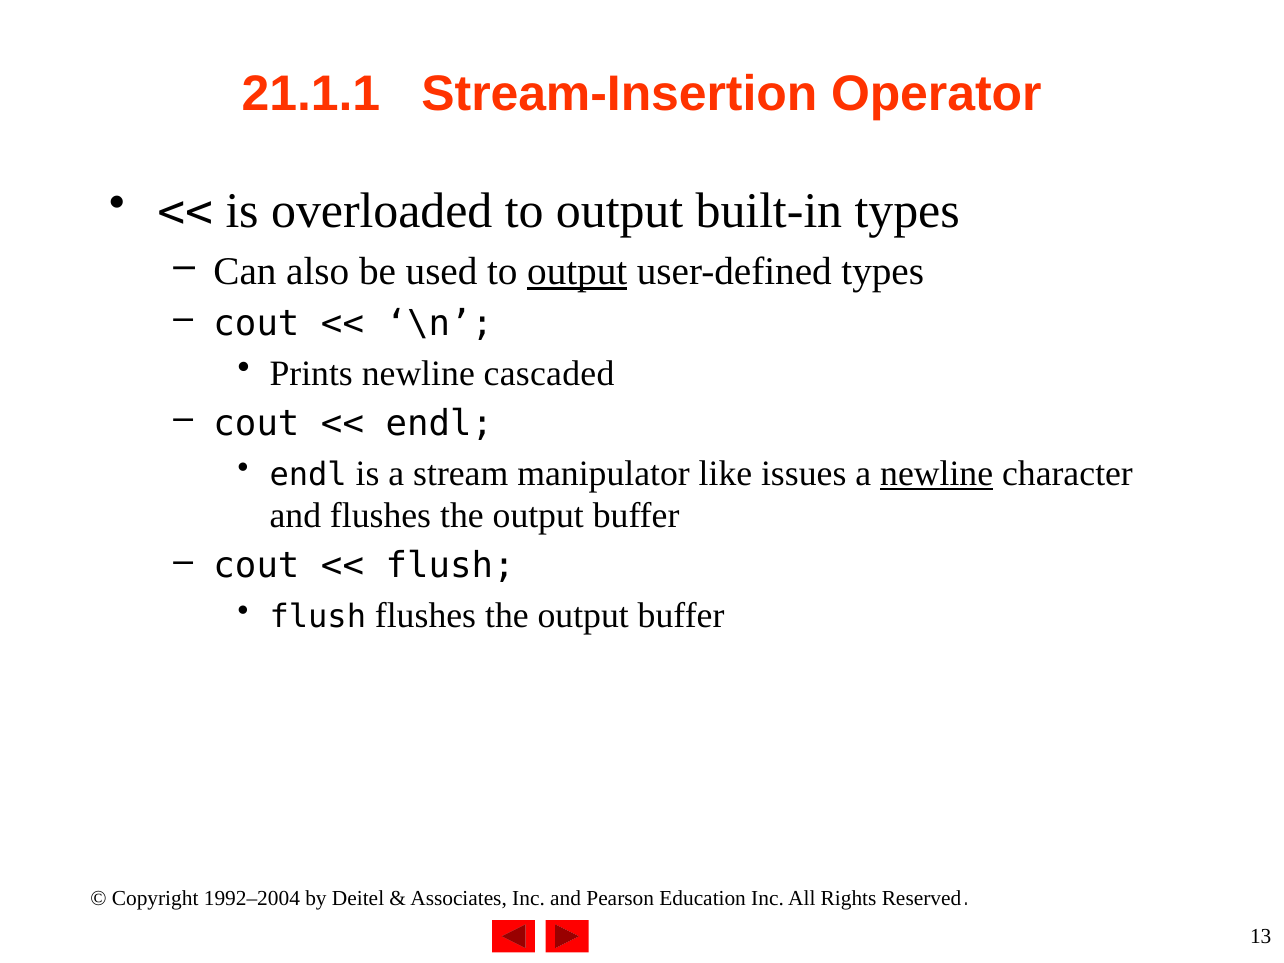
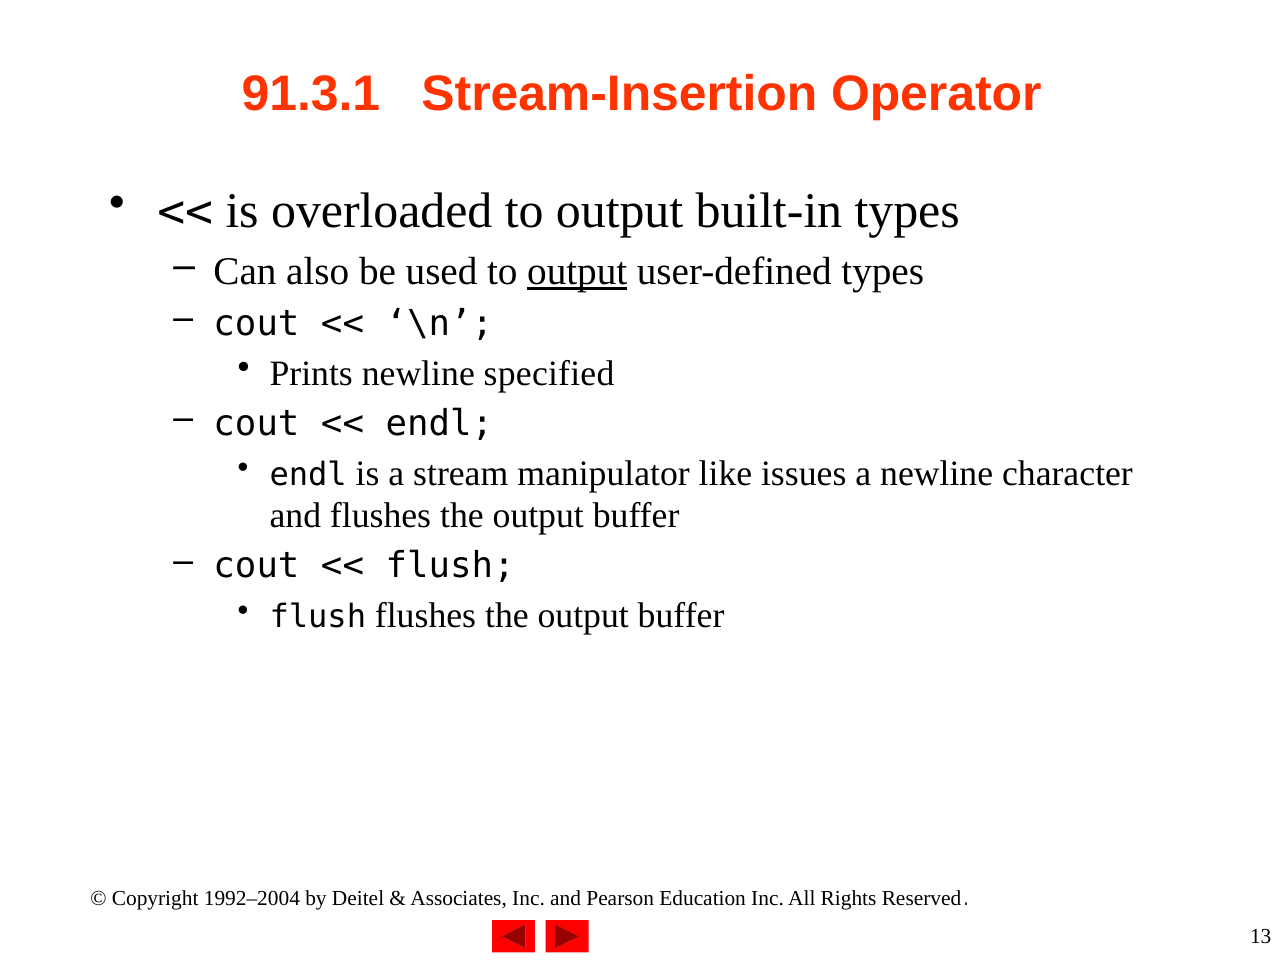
21.1.1: 21.1.1 -> 91.3.1
cascaded: cascaded -> specified
newline at (937, 473) underline: present -> none
